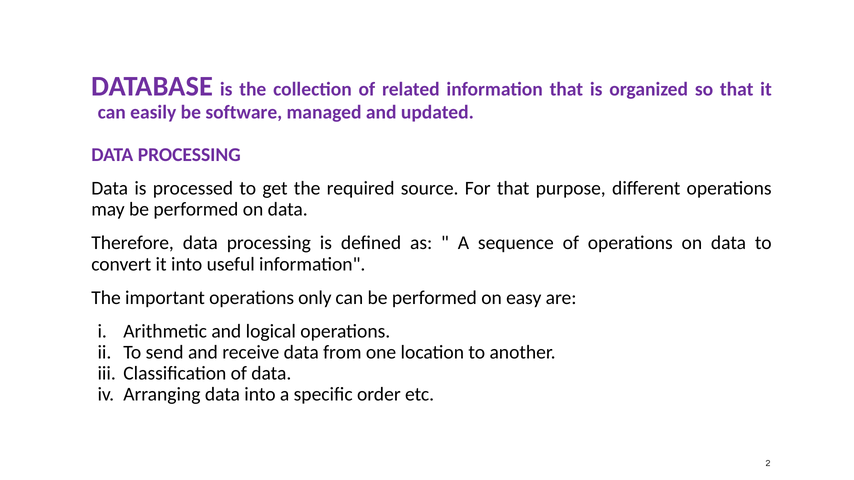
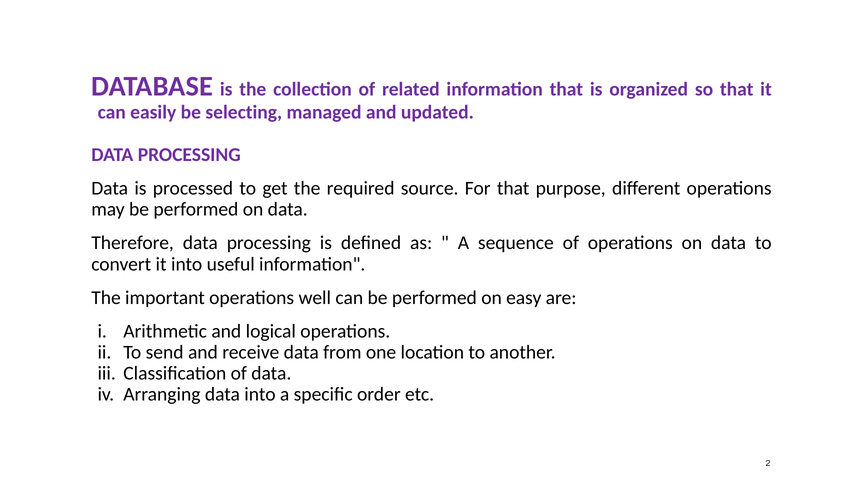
software: software -> selecting
only: only -> well
